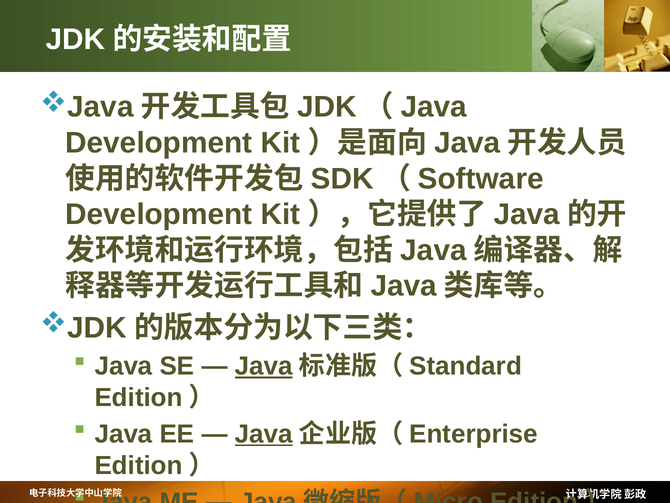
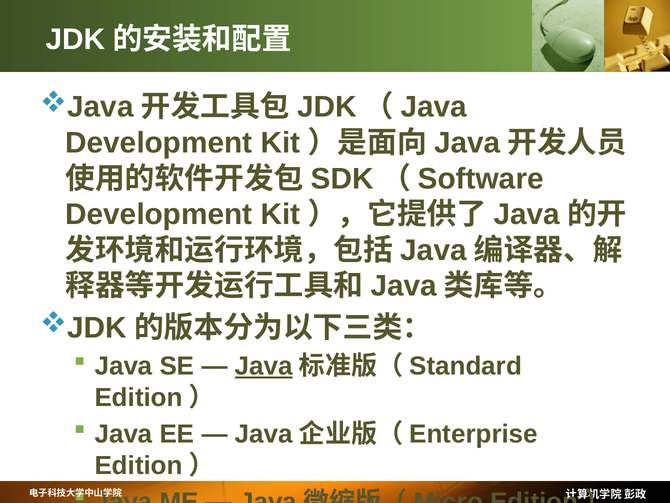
Java at (264, 434) underline: present -> none
